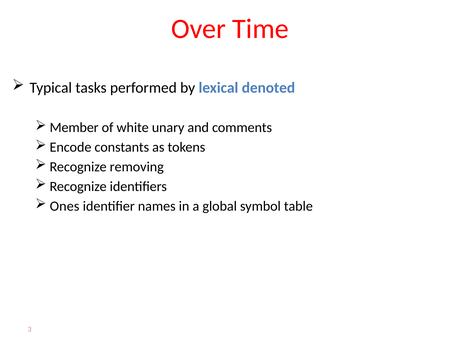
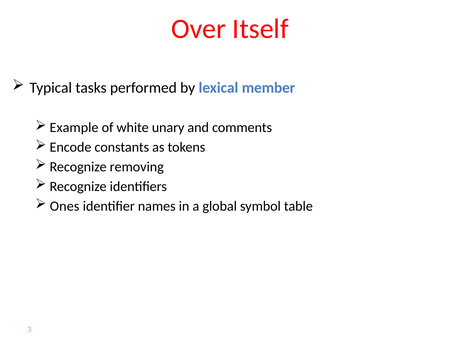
Time: Time -> Itself
denoted: denoted -> member
Member: Member -> Example
